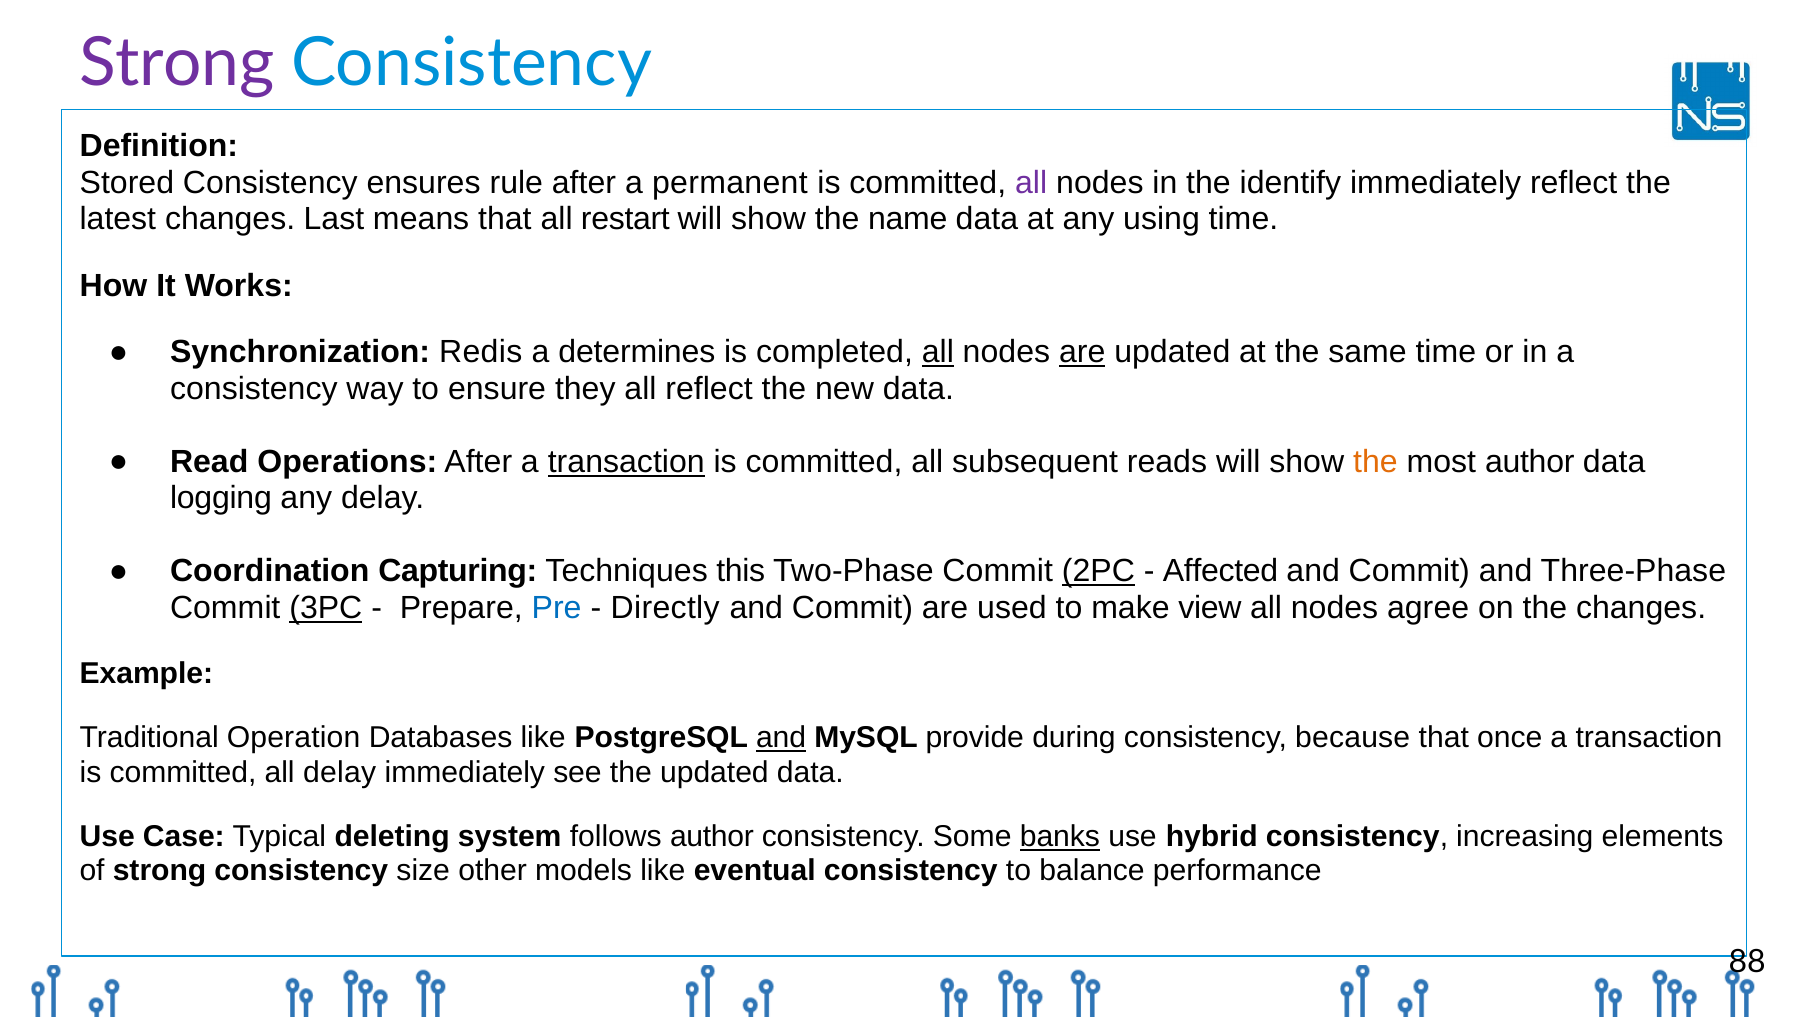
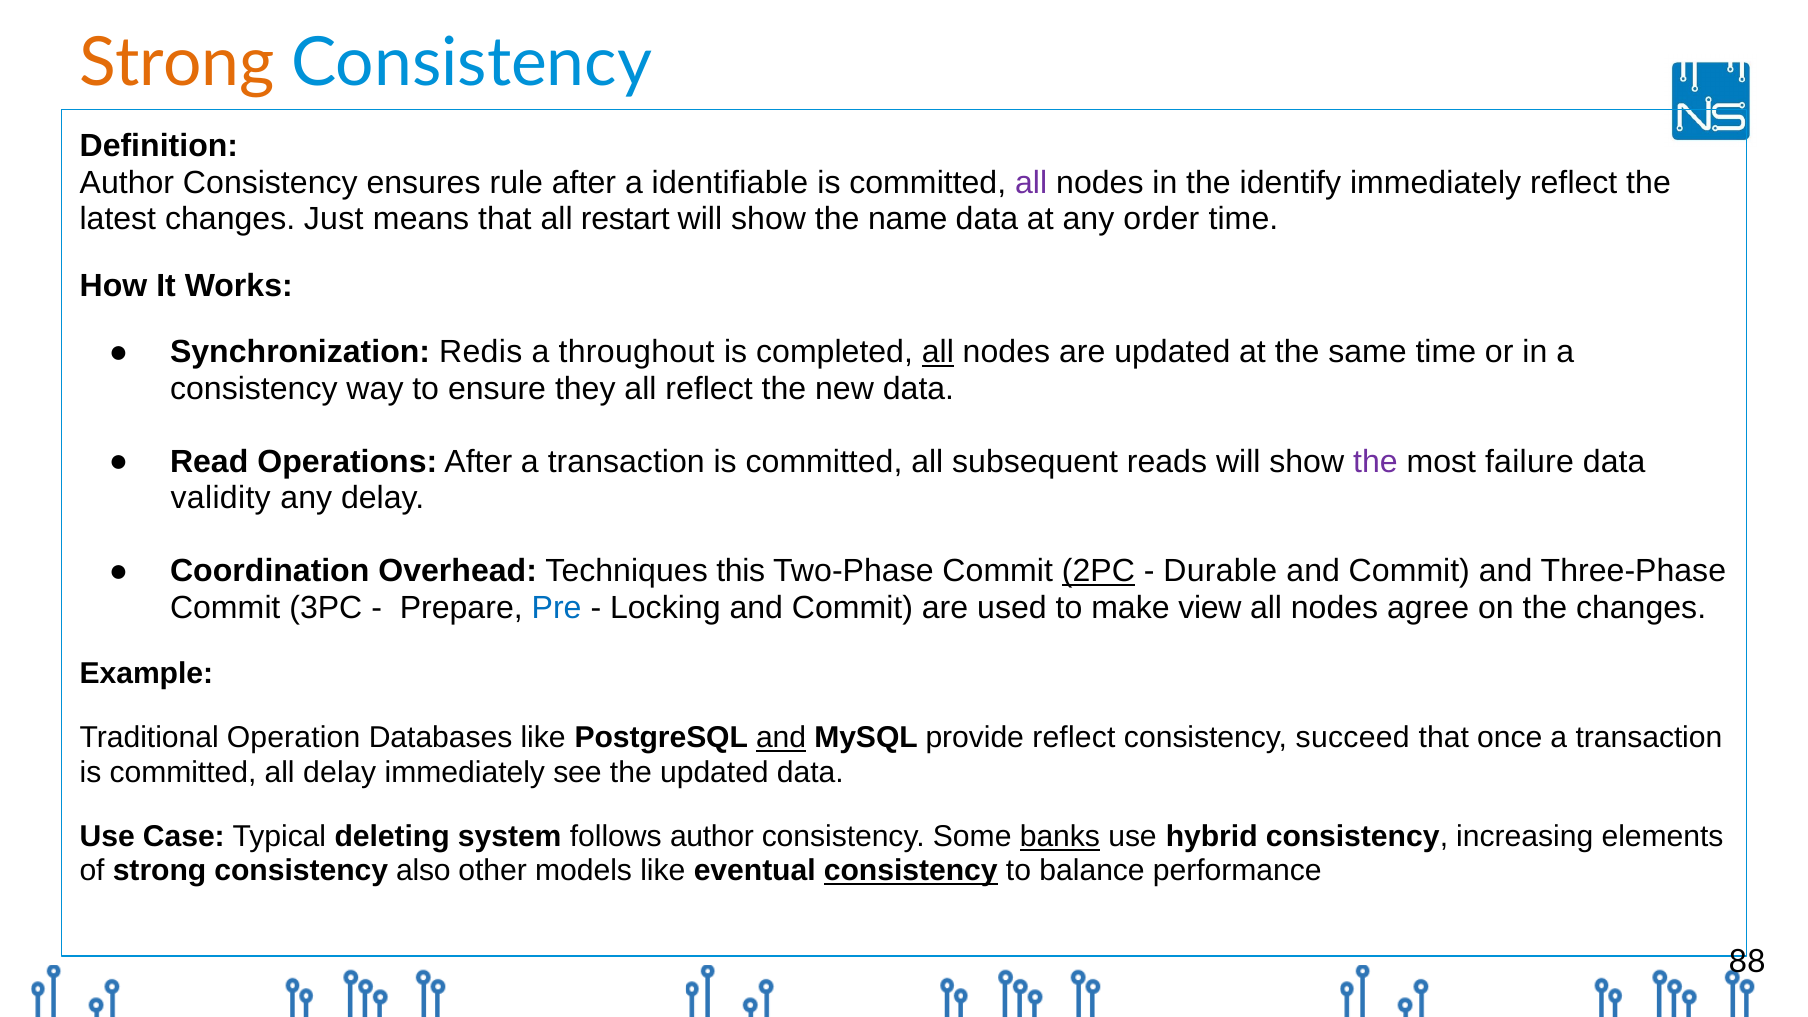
Strong at (177, 64) colour: purple -> orange
Stored at (127, 183): Stored -> Author
permanent: permanent -> identifiable
Last: Last -> Just
using: using -> order
determines: determines -> throughout
are at (1082, 352) underline: present -> none
transaction at (626, 462) underline: present -> none
the at (1375, 462) colour: orange -> purple
most author: author -> failure
logging: logging -> validity
Capturing: Capturing -> Overhead
Affected: Affected -> Durable
3PC underline: present -> none
Directly: Directly -> Locking
provide during: during -> reflect
because: because -> succeed
size: size -> also
consistency at (911, 871) underline: none -> present
